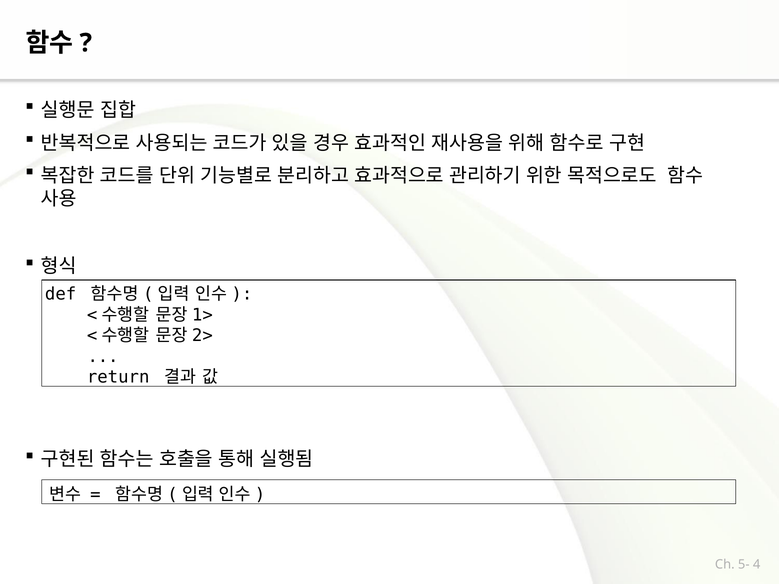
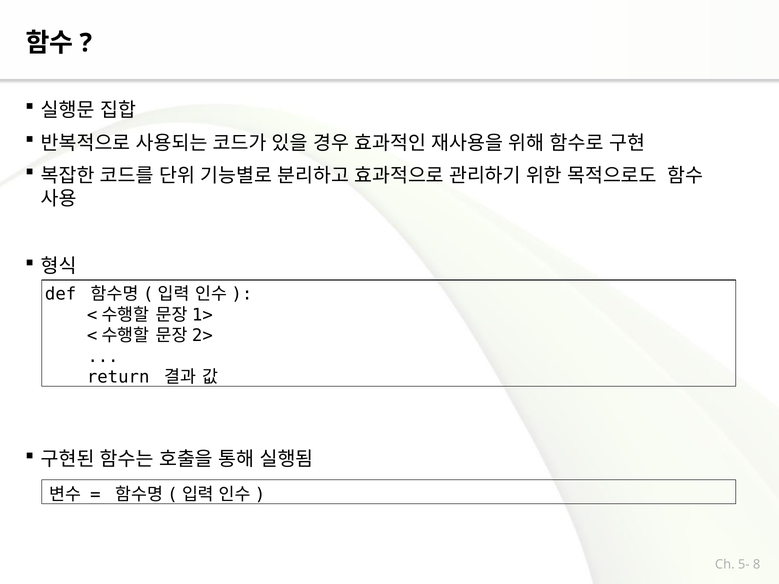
4: 4 -> 8
